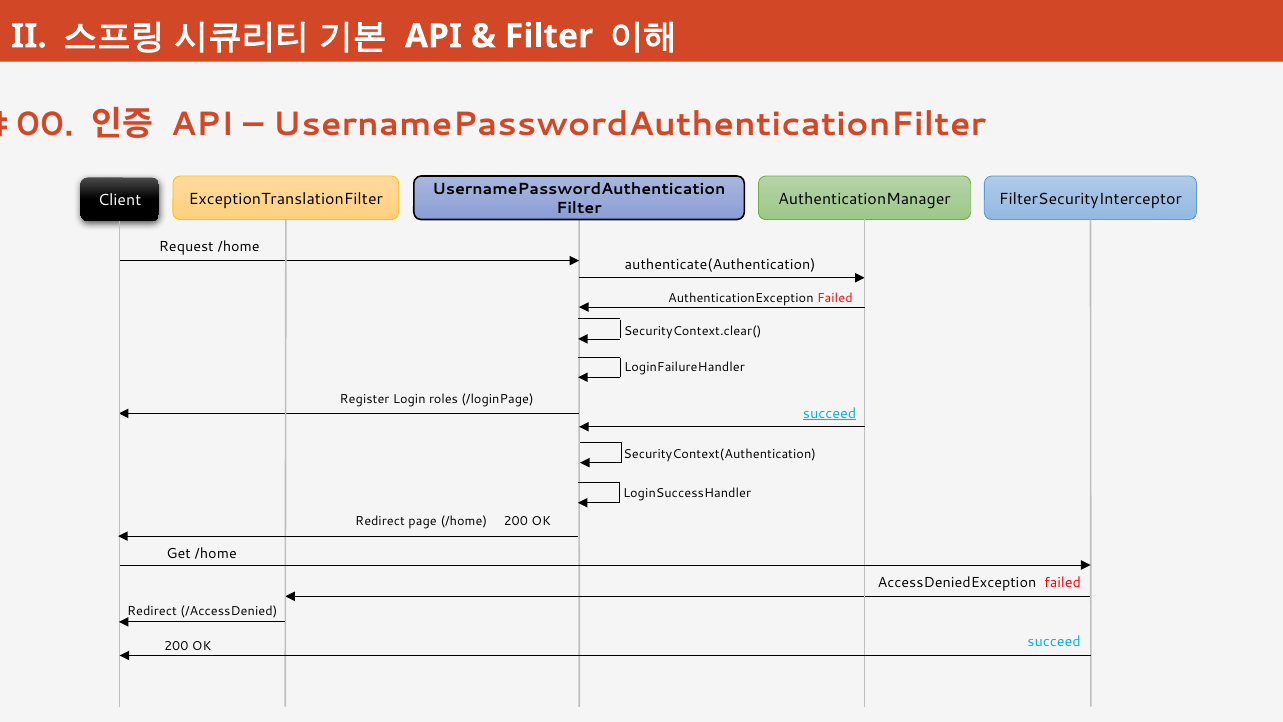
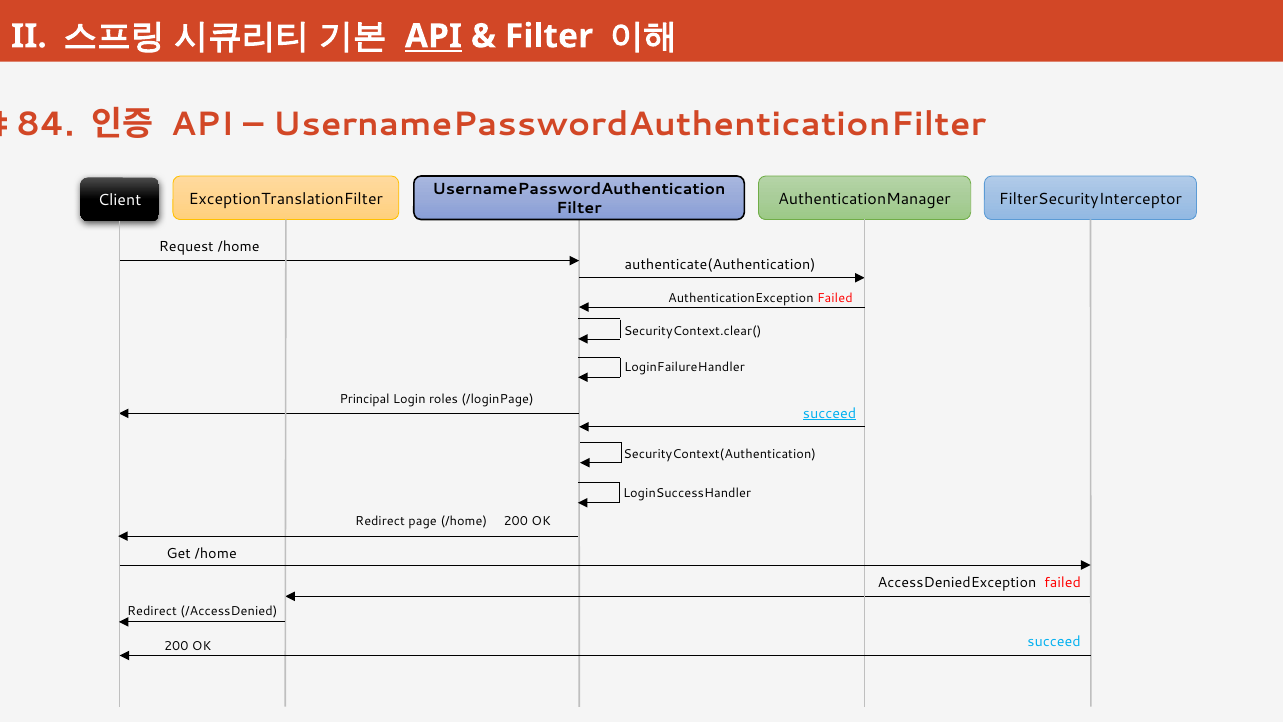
API at (433, 36) underline: none -> present
00: 00 -> 84
Register: Register -> Principal
